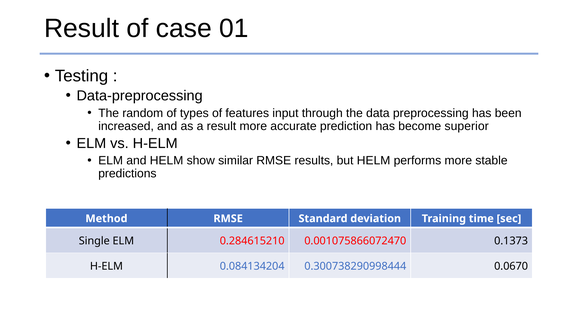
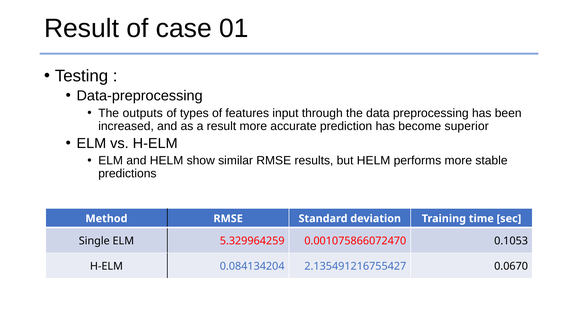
random: random -> outputs
0.284615210: 0.284615210 -> 5.329964259
0.1373: 0.1373 -> 0.1053
0.300738290998444: 0.300738290998444 -> 2.135491216755427
